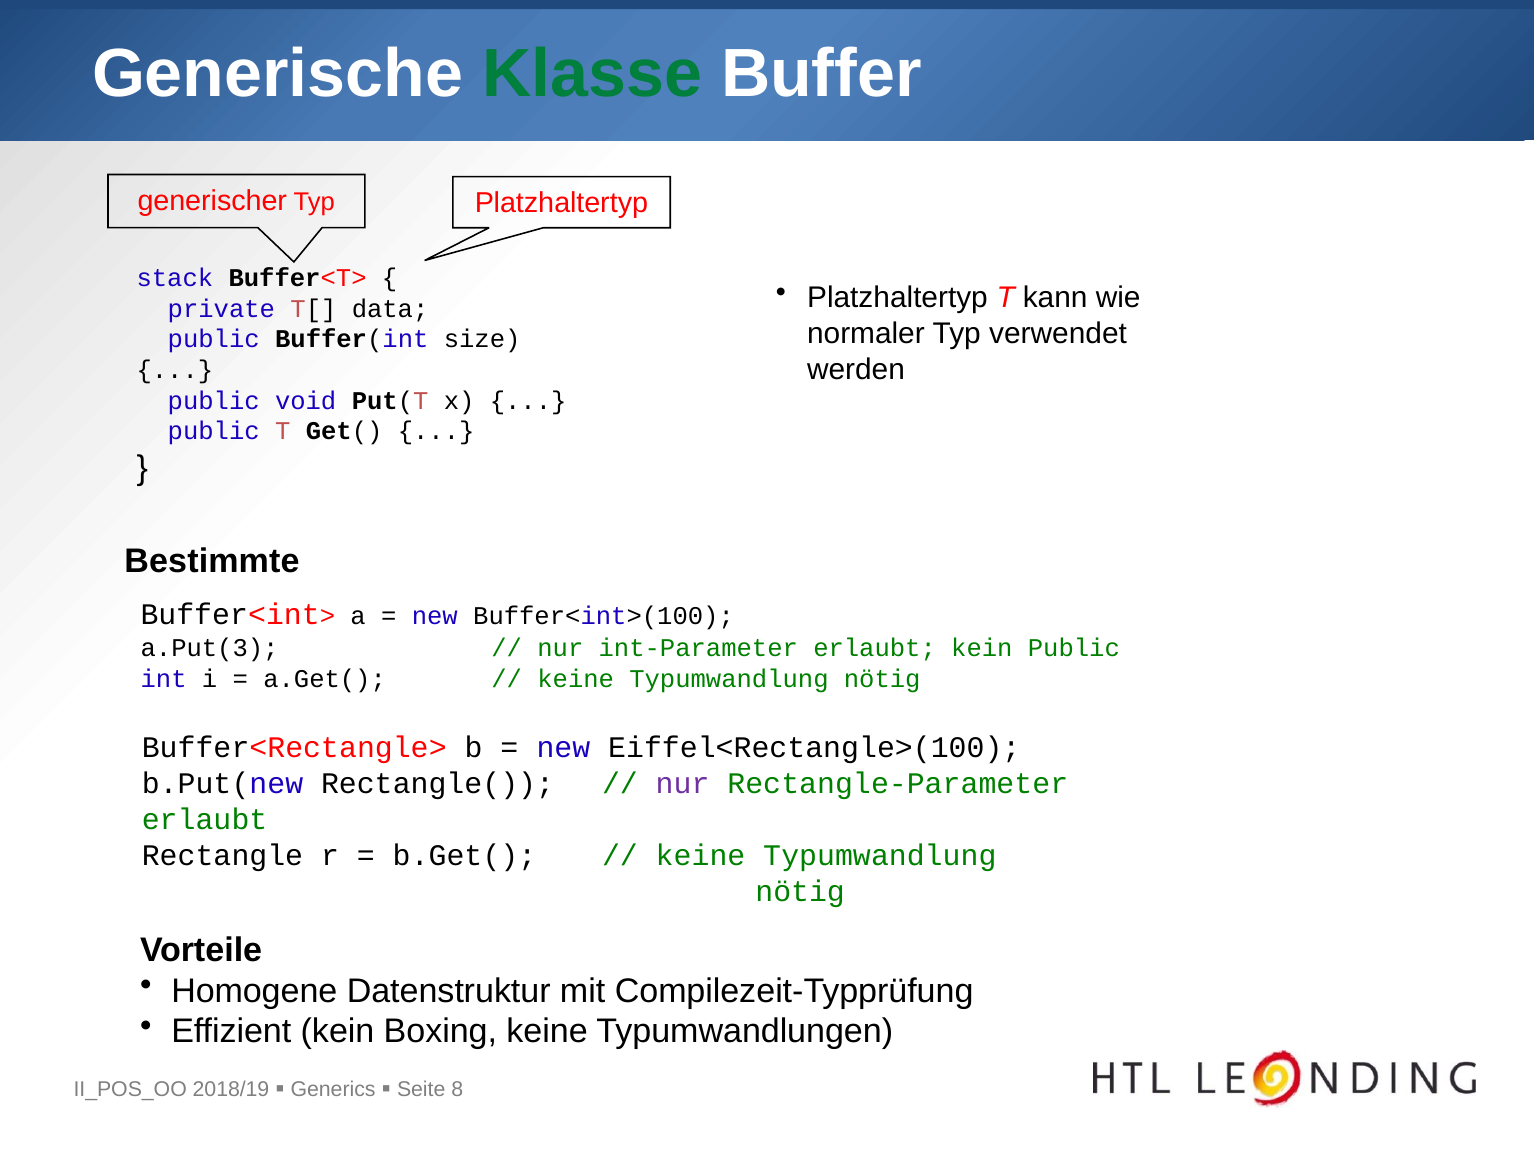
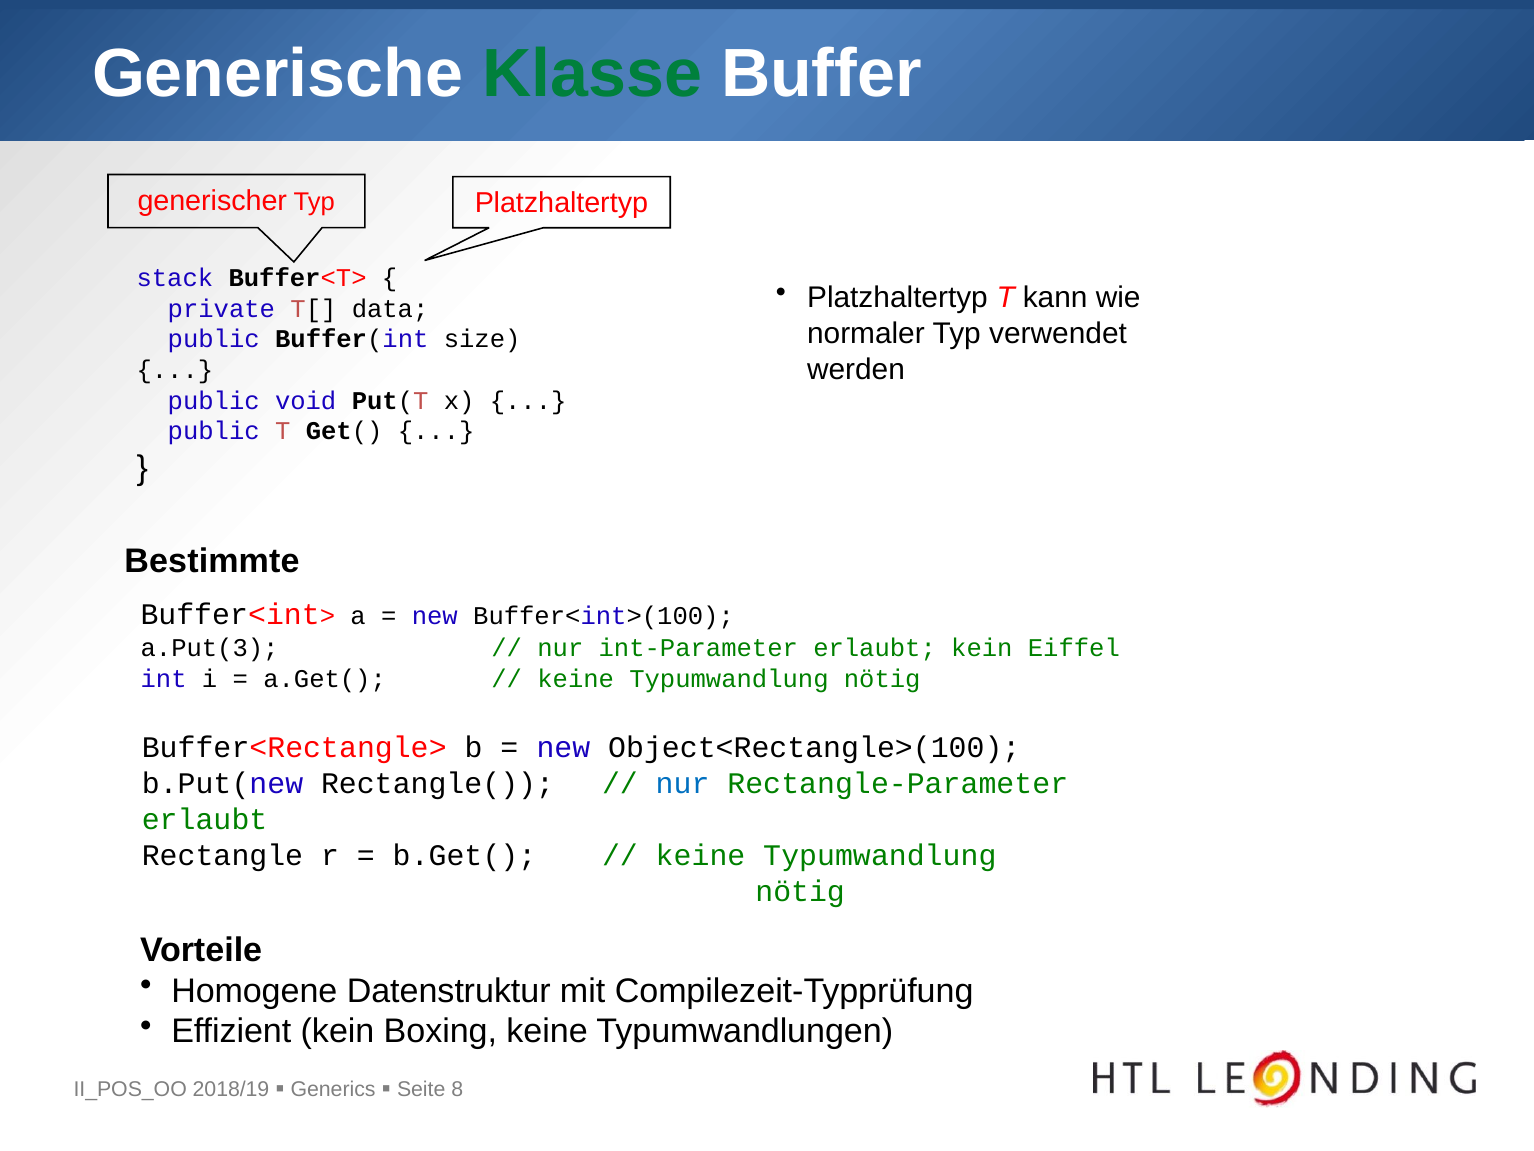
kein Public: Public -> Eiffel
Eiffel<Rectangle>(100: Eiffel<Rectangle>(100 -> Object<Rectangle>(100
nur at (683, 784) colour: purple -> blue
